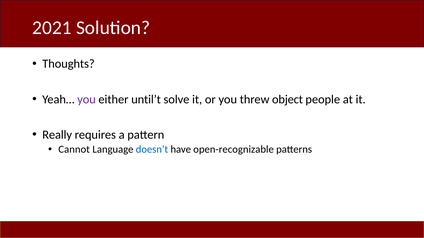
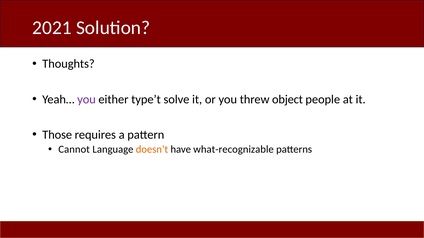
until’t: until’t -> type’t
Really: Really -> Those
doesn’t colour: blue -> orange
open-recognizable: open-recognizable -> what-recognizable
